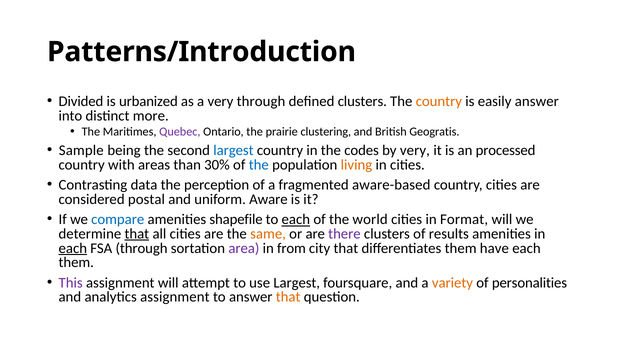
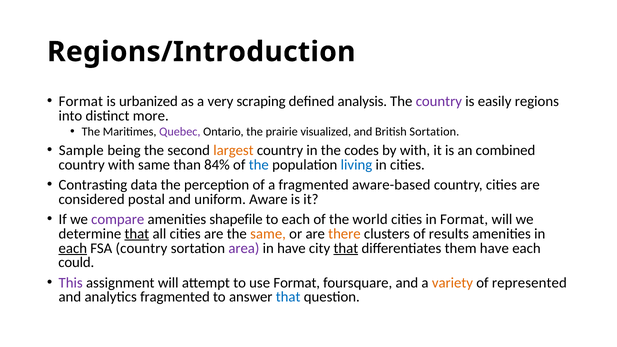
Patterns/Introduction: Patterns/Introduction -> Regions/Introduction
Divided at (81, 101): Divided -> Format
very through: through -> scraping
defined clusters: clusters -> analysis
country at (439, 101) colour: orange -> purple
easily answer: answer -> regions
clustering: clustering -> visualized
British Geogratis: Geogratis -> Sortation
largest at (233, 151) colour: blue -> orange
by very: very -> with
processed: processed -> combined
with areas: areas -> same
30%: 30% -> 84%
living colour: orange -> blue
compare colour: blue -> purple
each at (296, 220) underline: present -> none
there colour: purple -> orange
FSA through: through -> country
in from: from -> have
that at (346, 248) underline: none -> present
them at (76, 263): them -> could
use Largest: Largest -> Format
personalities: personalities -> represented
analytics assignment: assignment -> fragmented
that at (288, 297) colour: orange -> blue
